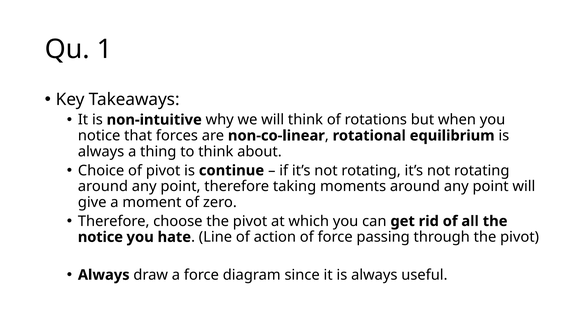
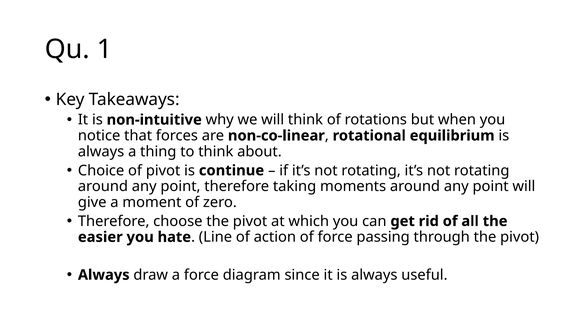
notice at (100, 237): notice -> easier
